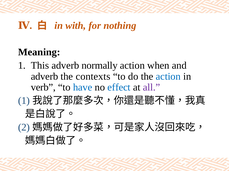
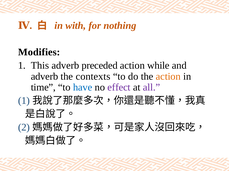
Meaning: Meaning -> Modifies
normally: normally -> preceded
when: when -> while
action at (168, 77) colour: blue -> orange
verb: verb -> time
effect colour: blue -> purple
